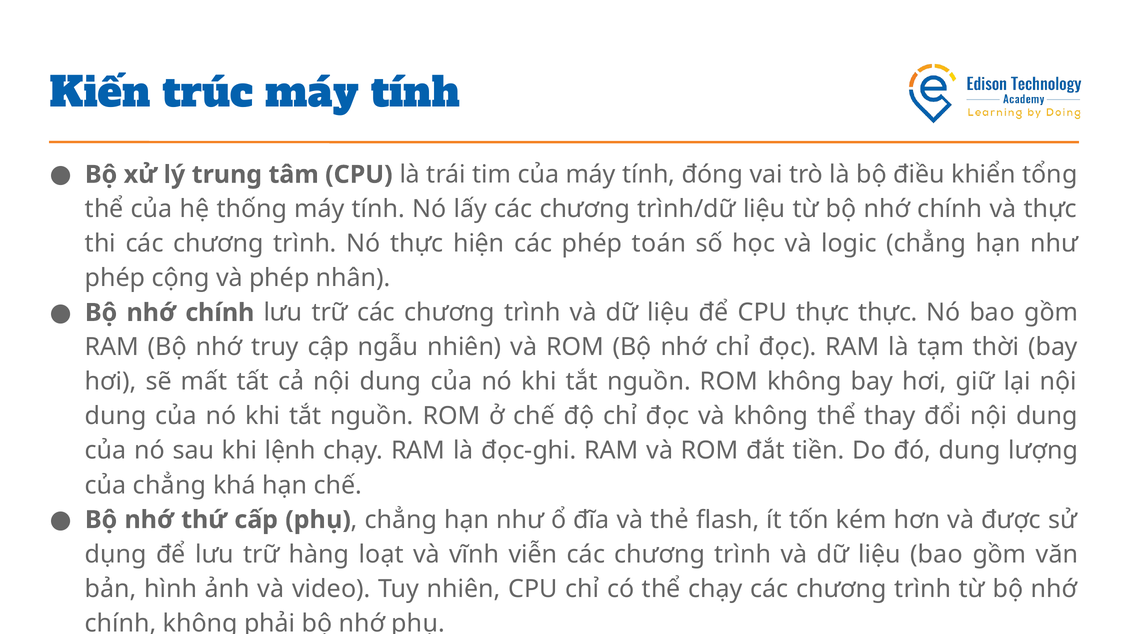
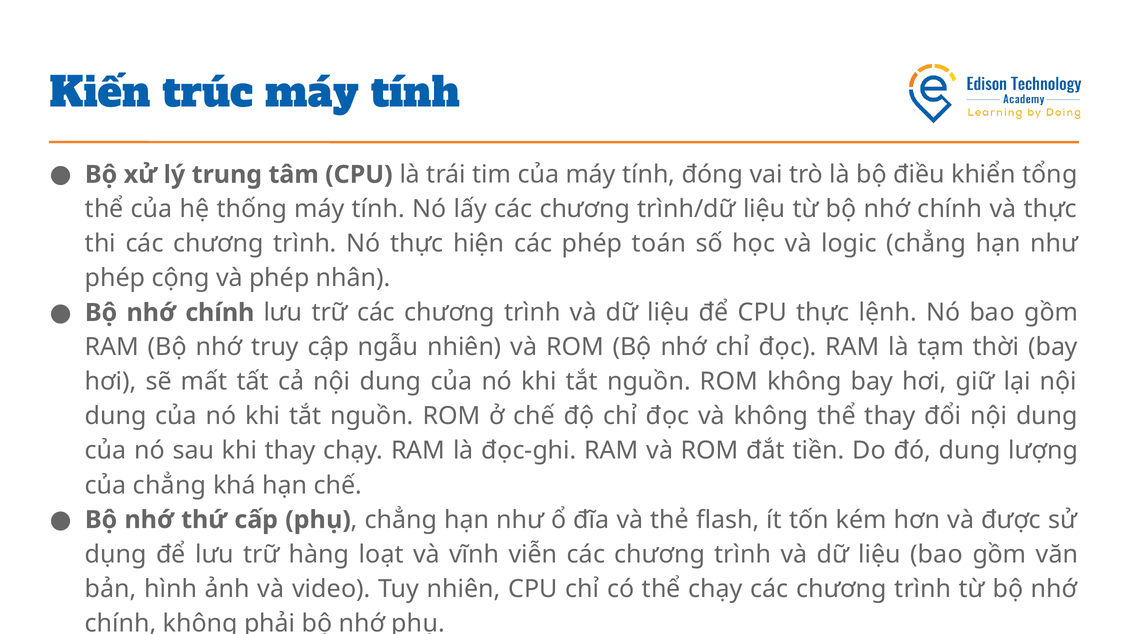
thực thực: thực -> lệnh
khi lệnh: lệnh -> thay
